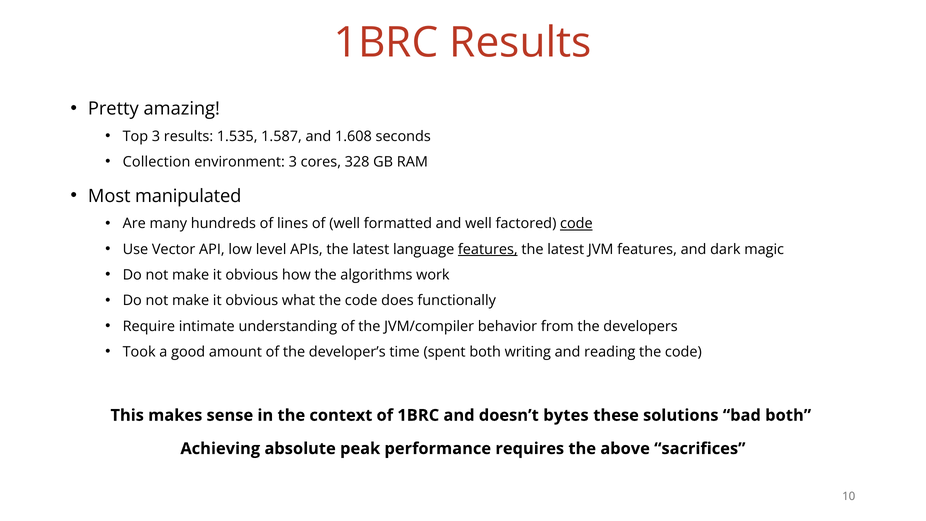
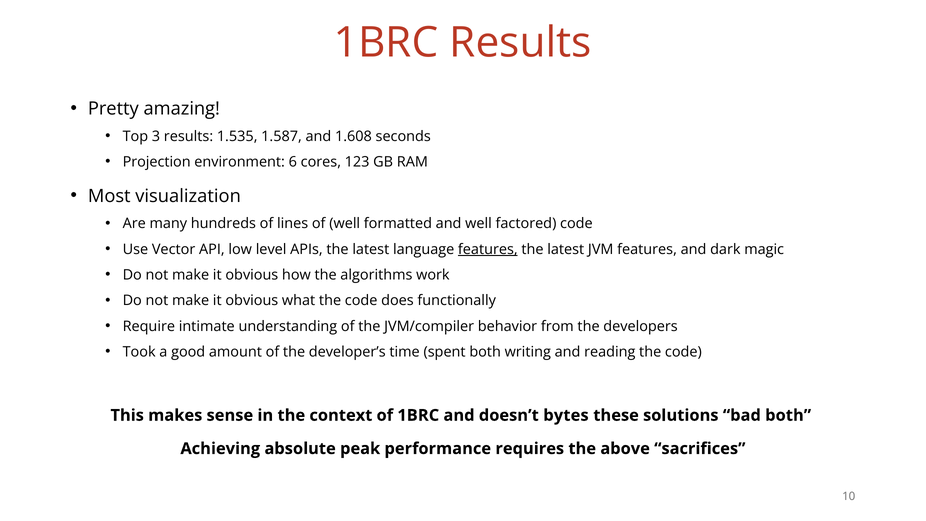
Collection: Collection -> Projection
environment 3: 3 -> 6
328: 328 -> 123
manipulated: manipulated -> visualization
code at (576, 224) underline: present -> none
